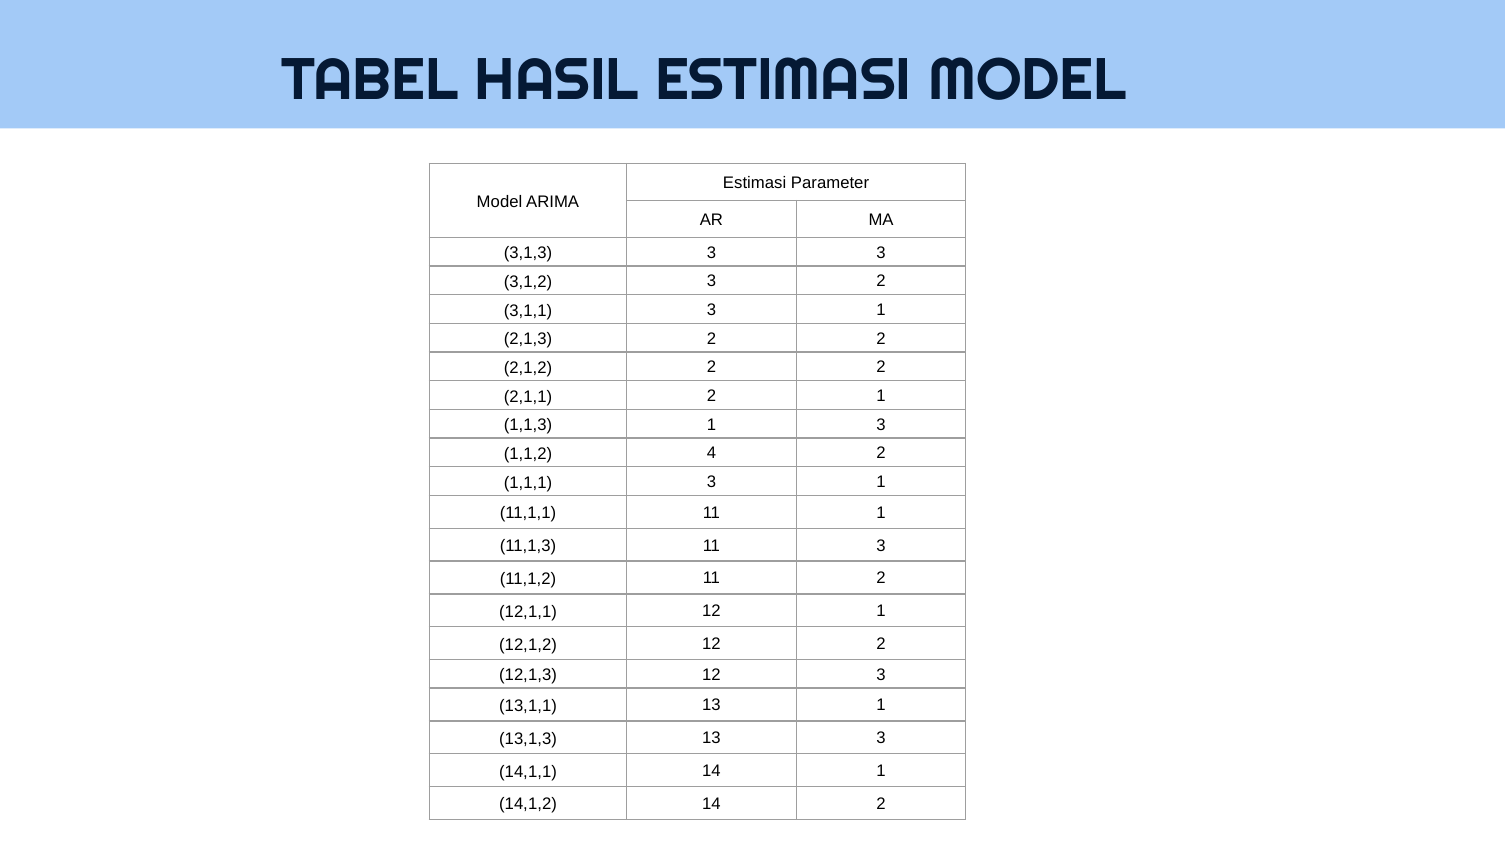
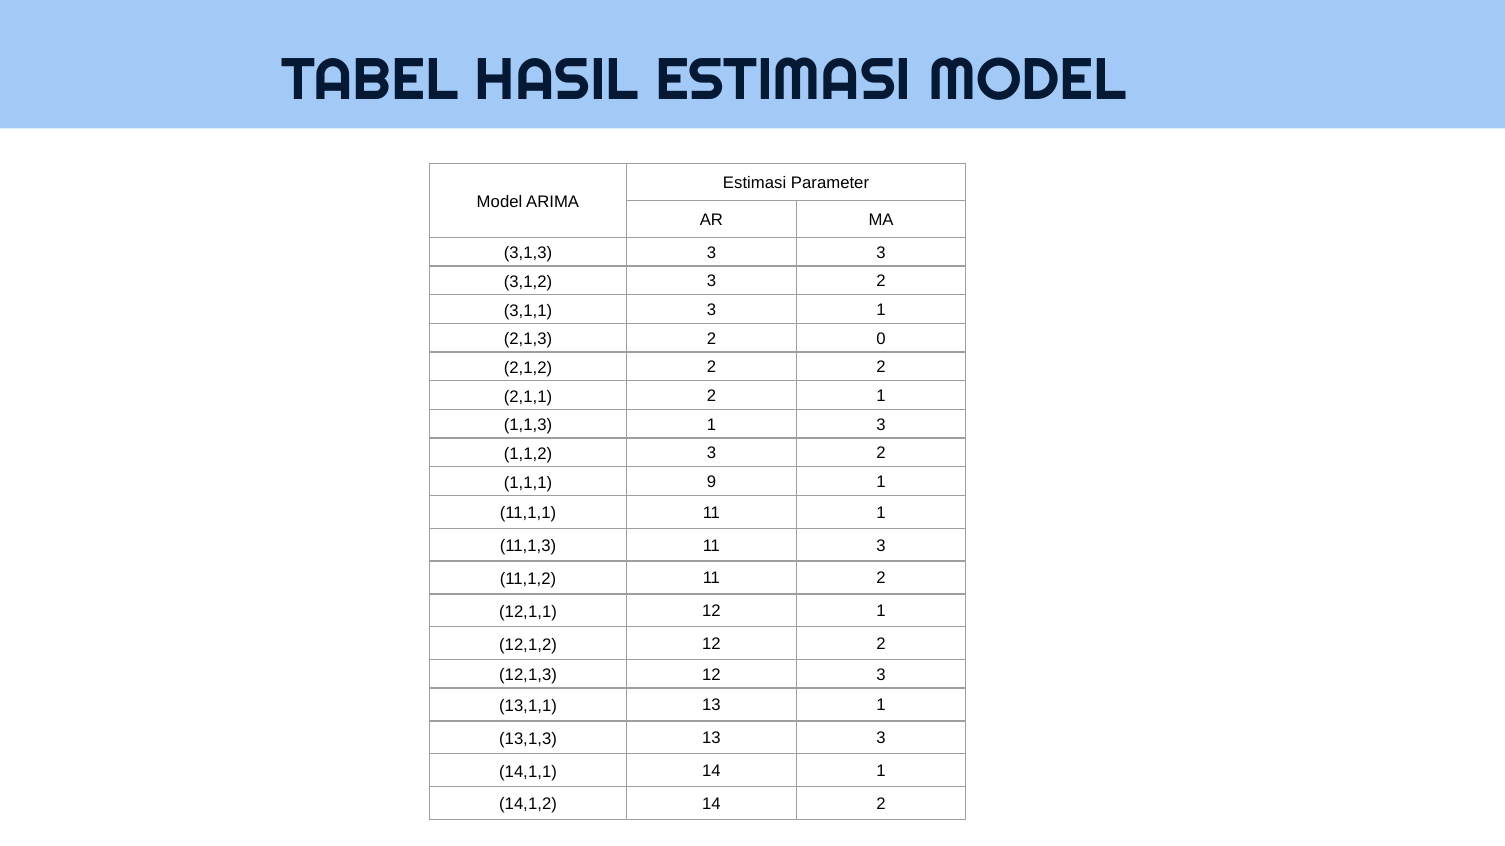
2,1,3 2 2: 2 -> 0
1,1,2 4: 4 -> 3
1,1,1 3: 3 -> 9
